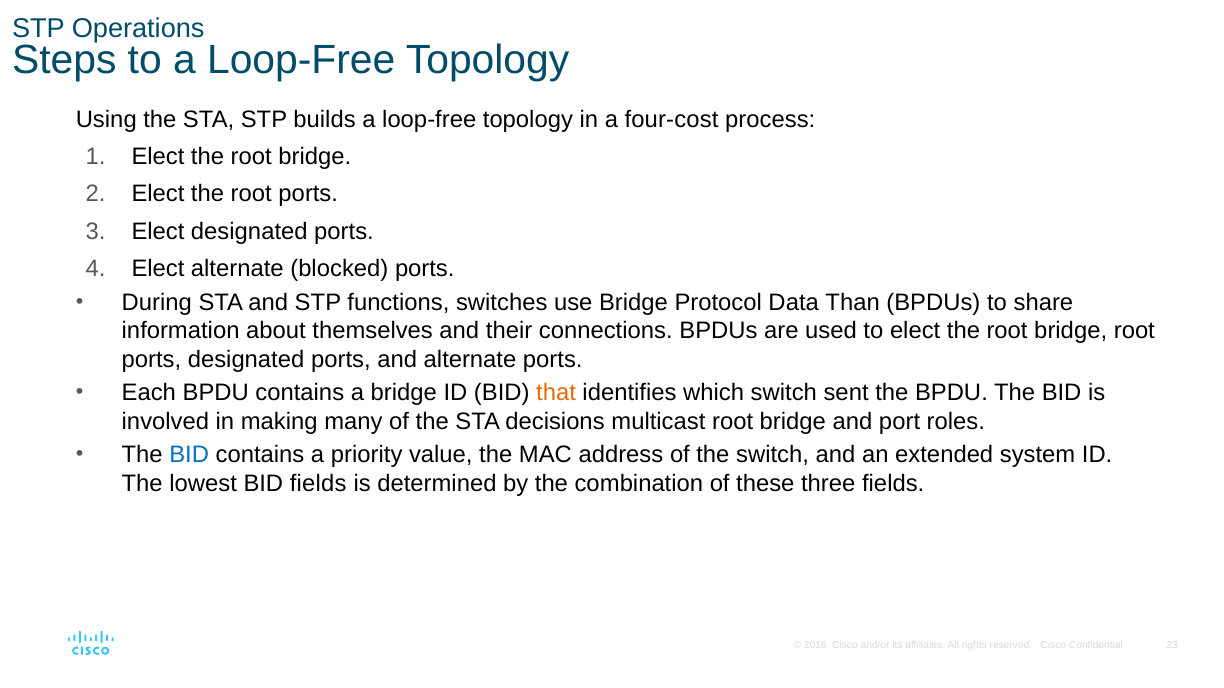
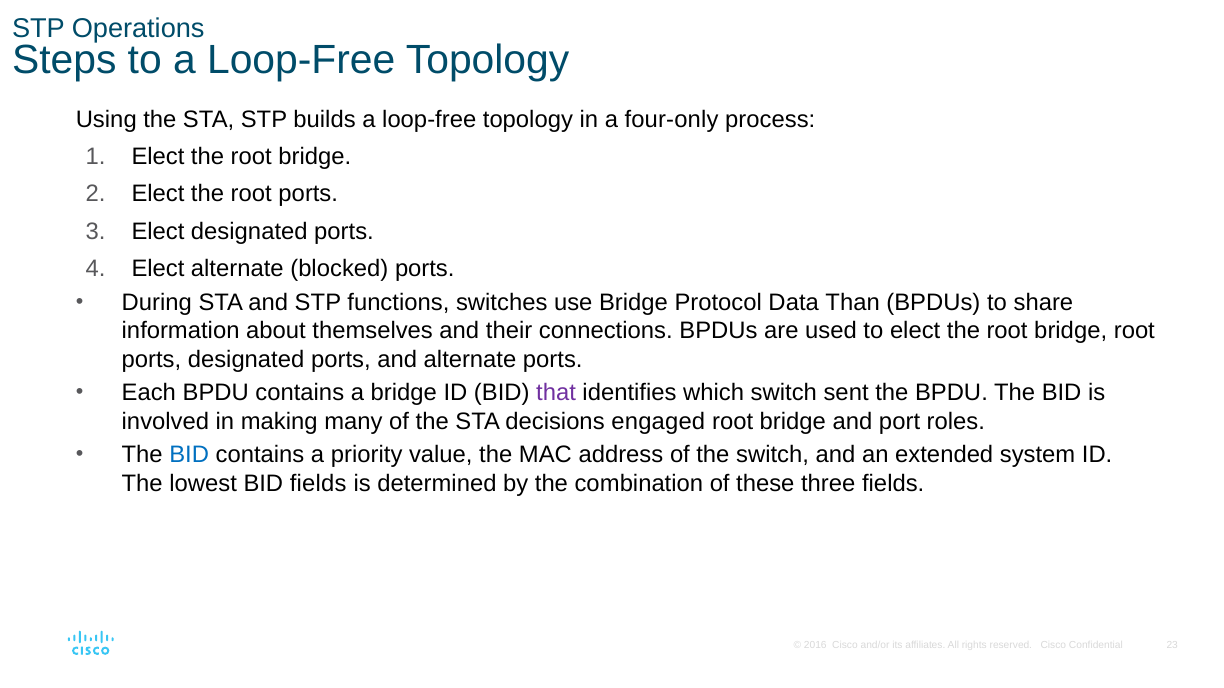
four-cost: four-cost -> four-only
that colour: orange -> purple
multicast: multicast -> engaged
